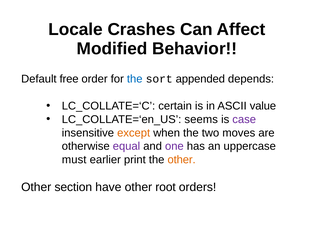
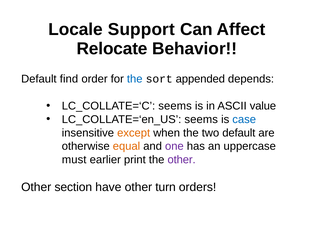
Crashes: Crashes -> Support
Modified: Modified -> Relocate
free: free -> find
LC_COLLATE=‘C certain: certain -> seems
case colour: purple -> blue
two moves: moves -> default
equal colour: purple -> orange
other at (182, 159) colour: orange -> purple
root: root -> turn
